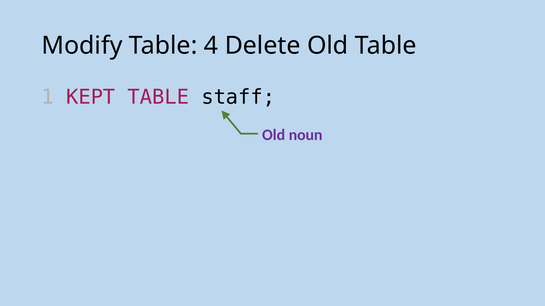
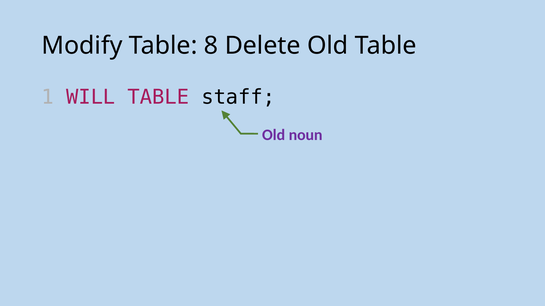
4: 4 -> 8
KEPT: KEPT -> WILL
